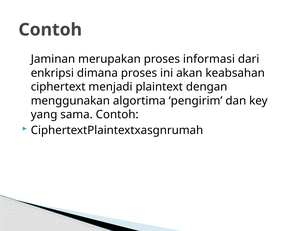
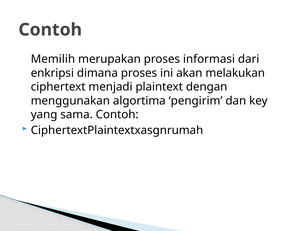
Jaminan: Jaminan -> Memilih
keabsahan: keabsahan -> melakukan
